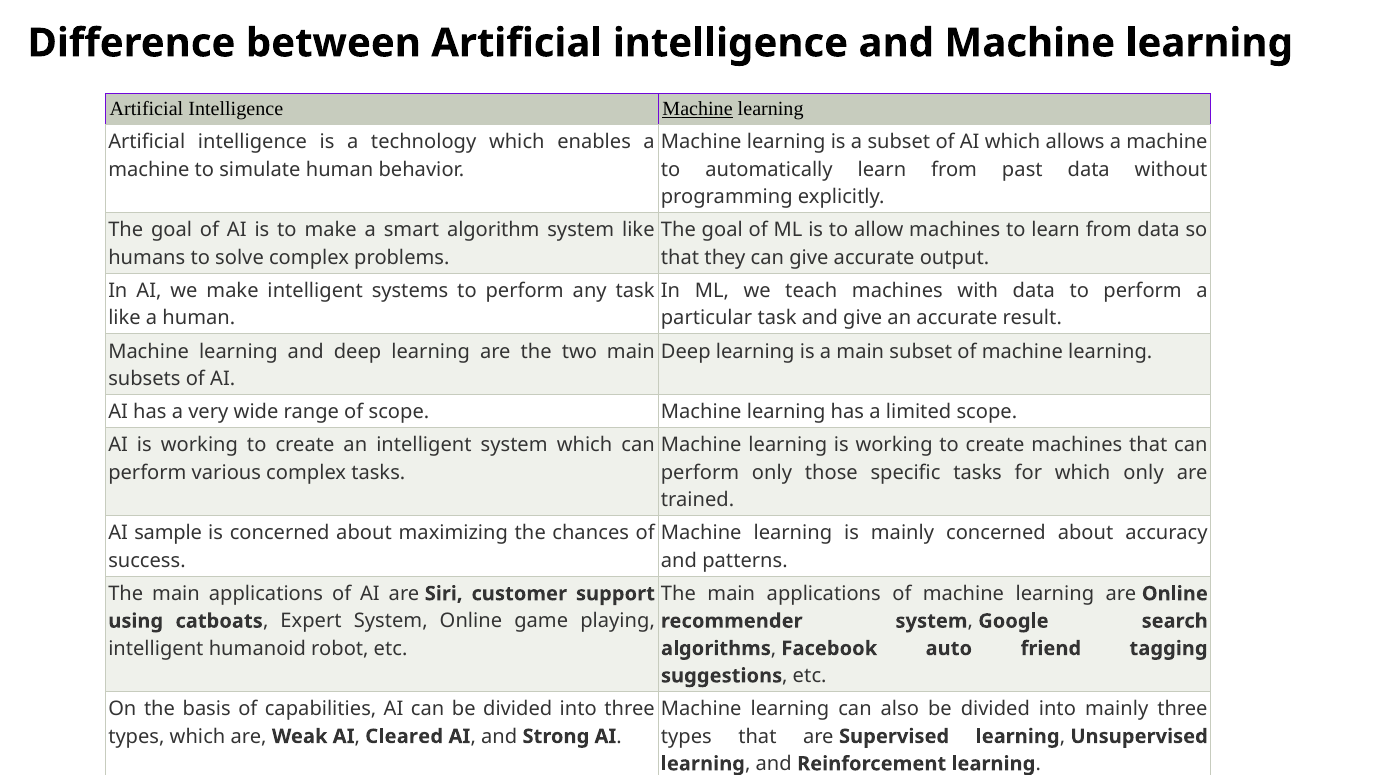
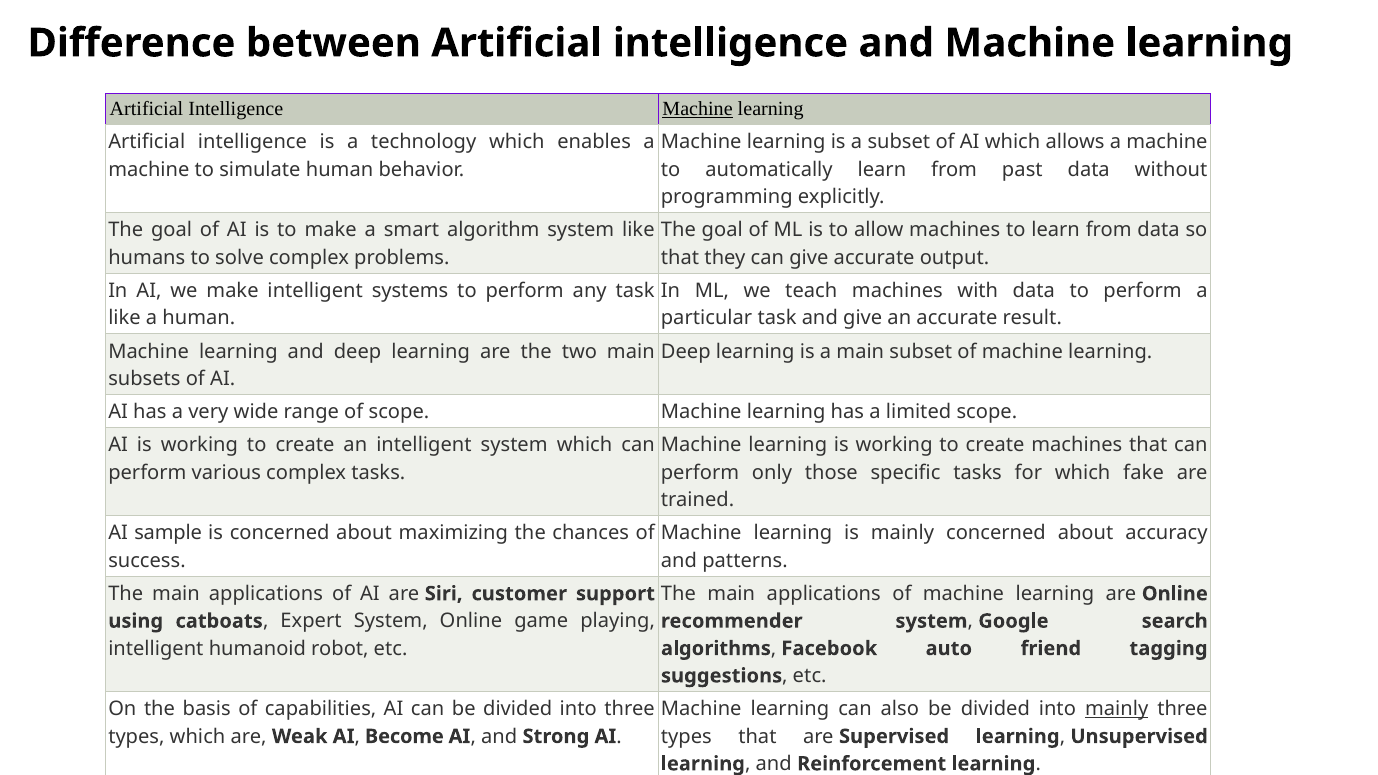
which only: only -> fake
mainly at (1117, 709) underline: none -> present
Cleared: Cleared -> Become
